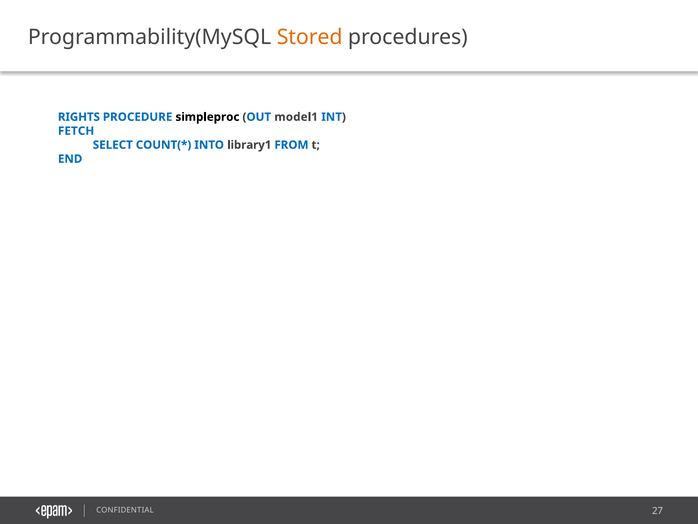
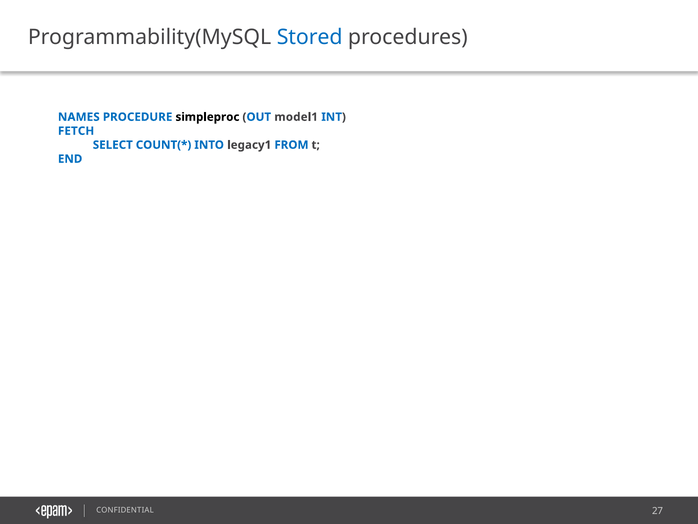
Stored colour: orange -> blue
RIGHTS: RIGHTS -> NAMES
library1: library1 -> legacy1
